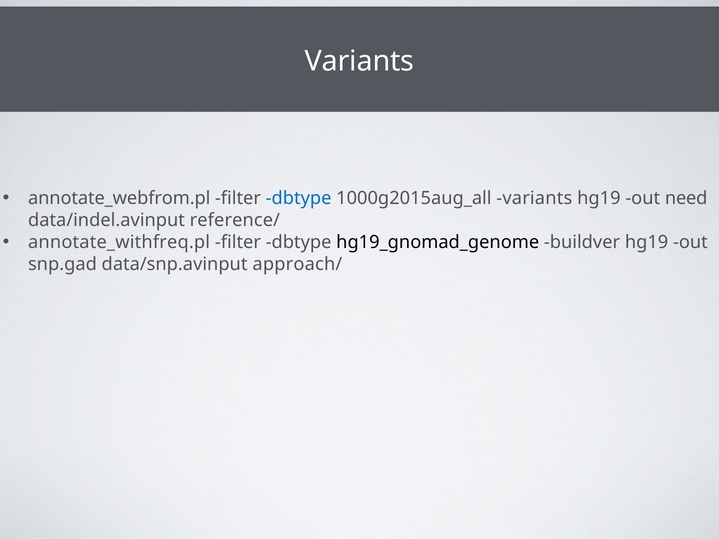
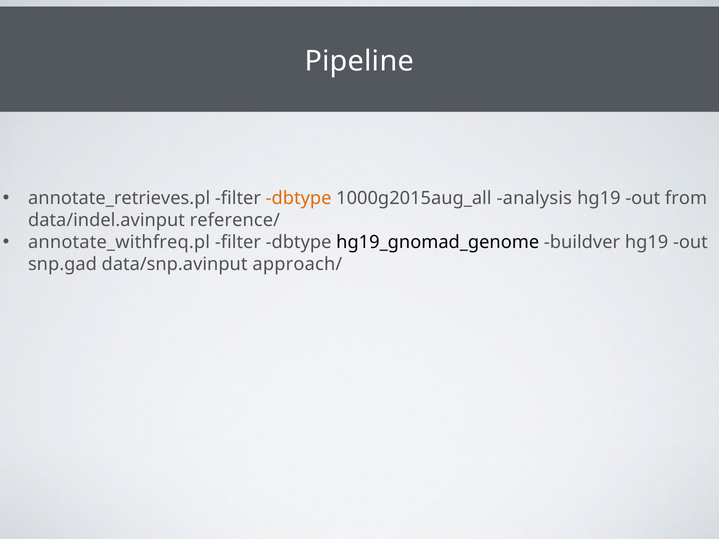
Variants at (360, 61): Variants -> Pipeline
annotate_webfrom.pl: annotate_webfrom.pl -> annotate_retrieves.pl
dbtype at (299, 199) colour: blue -> orange
1000g2015aug_all variants: variants -> analysis
need: need -> from
